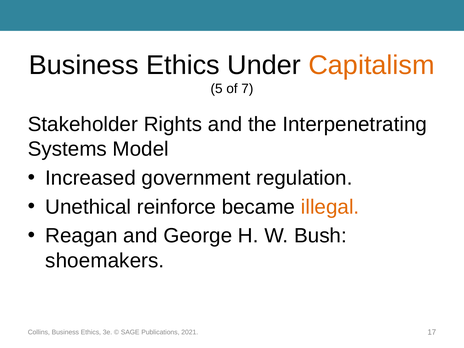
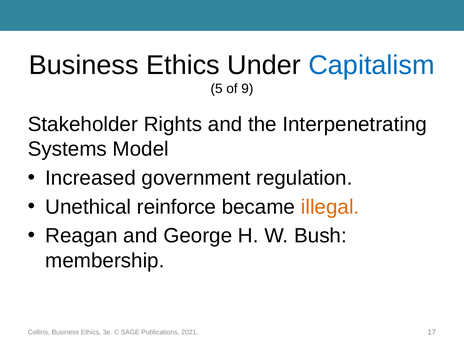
Capitalism colour: orange -> blue
7: 7 -> 9
shoemakers: shoemakers -> membership
